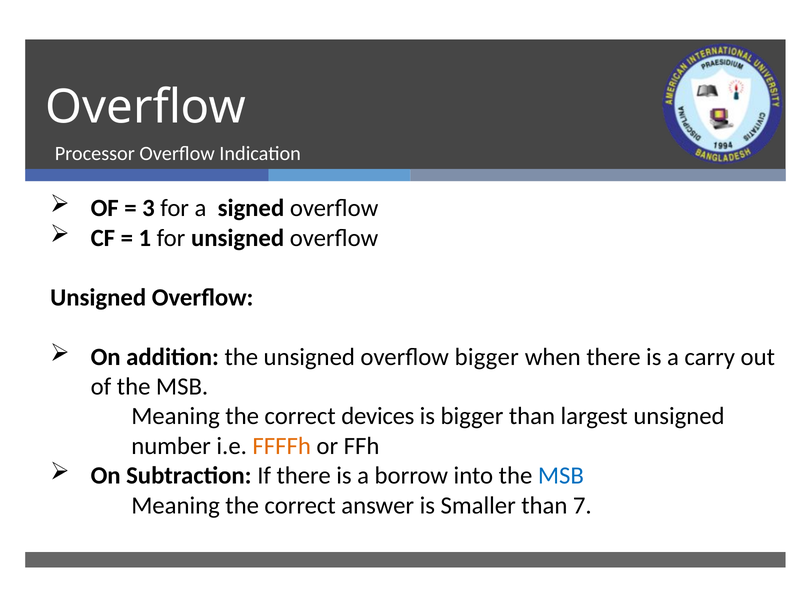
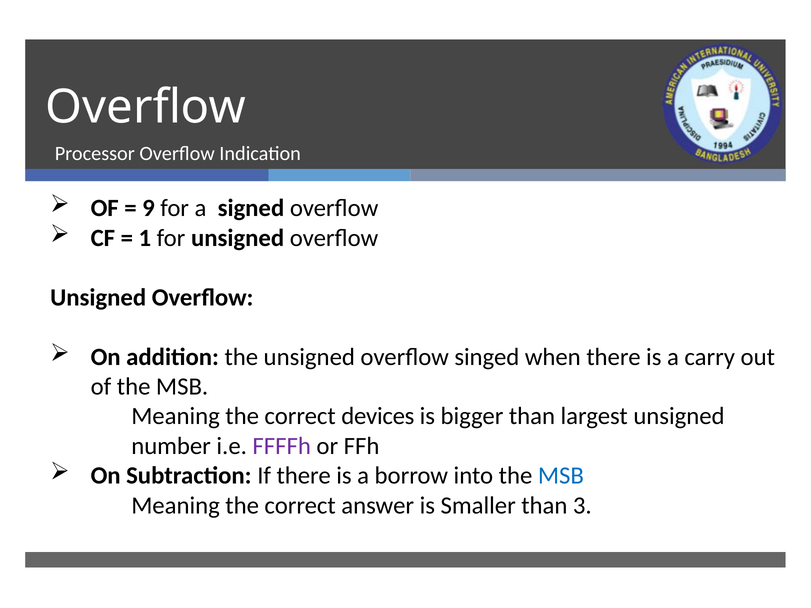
3: 3 -> 9
overflow bigger: bigger -> singed
FFFFh colour: orange -> purple
7: 7 -> 3
